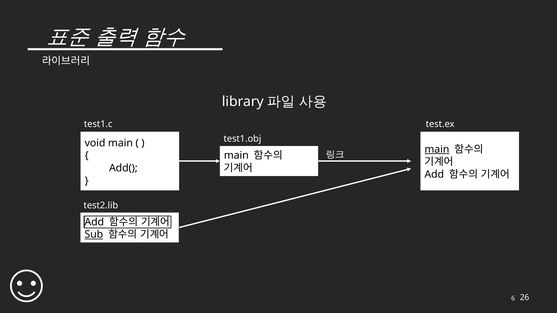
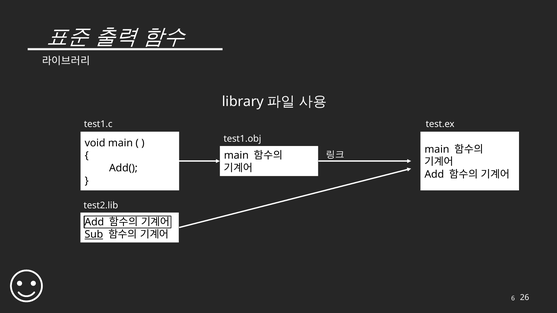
main at (437, 149) underline: present -> none
